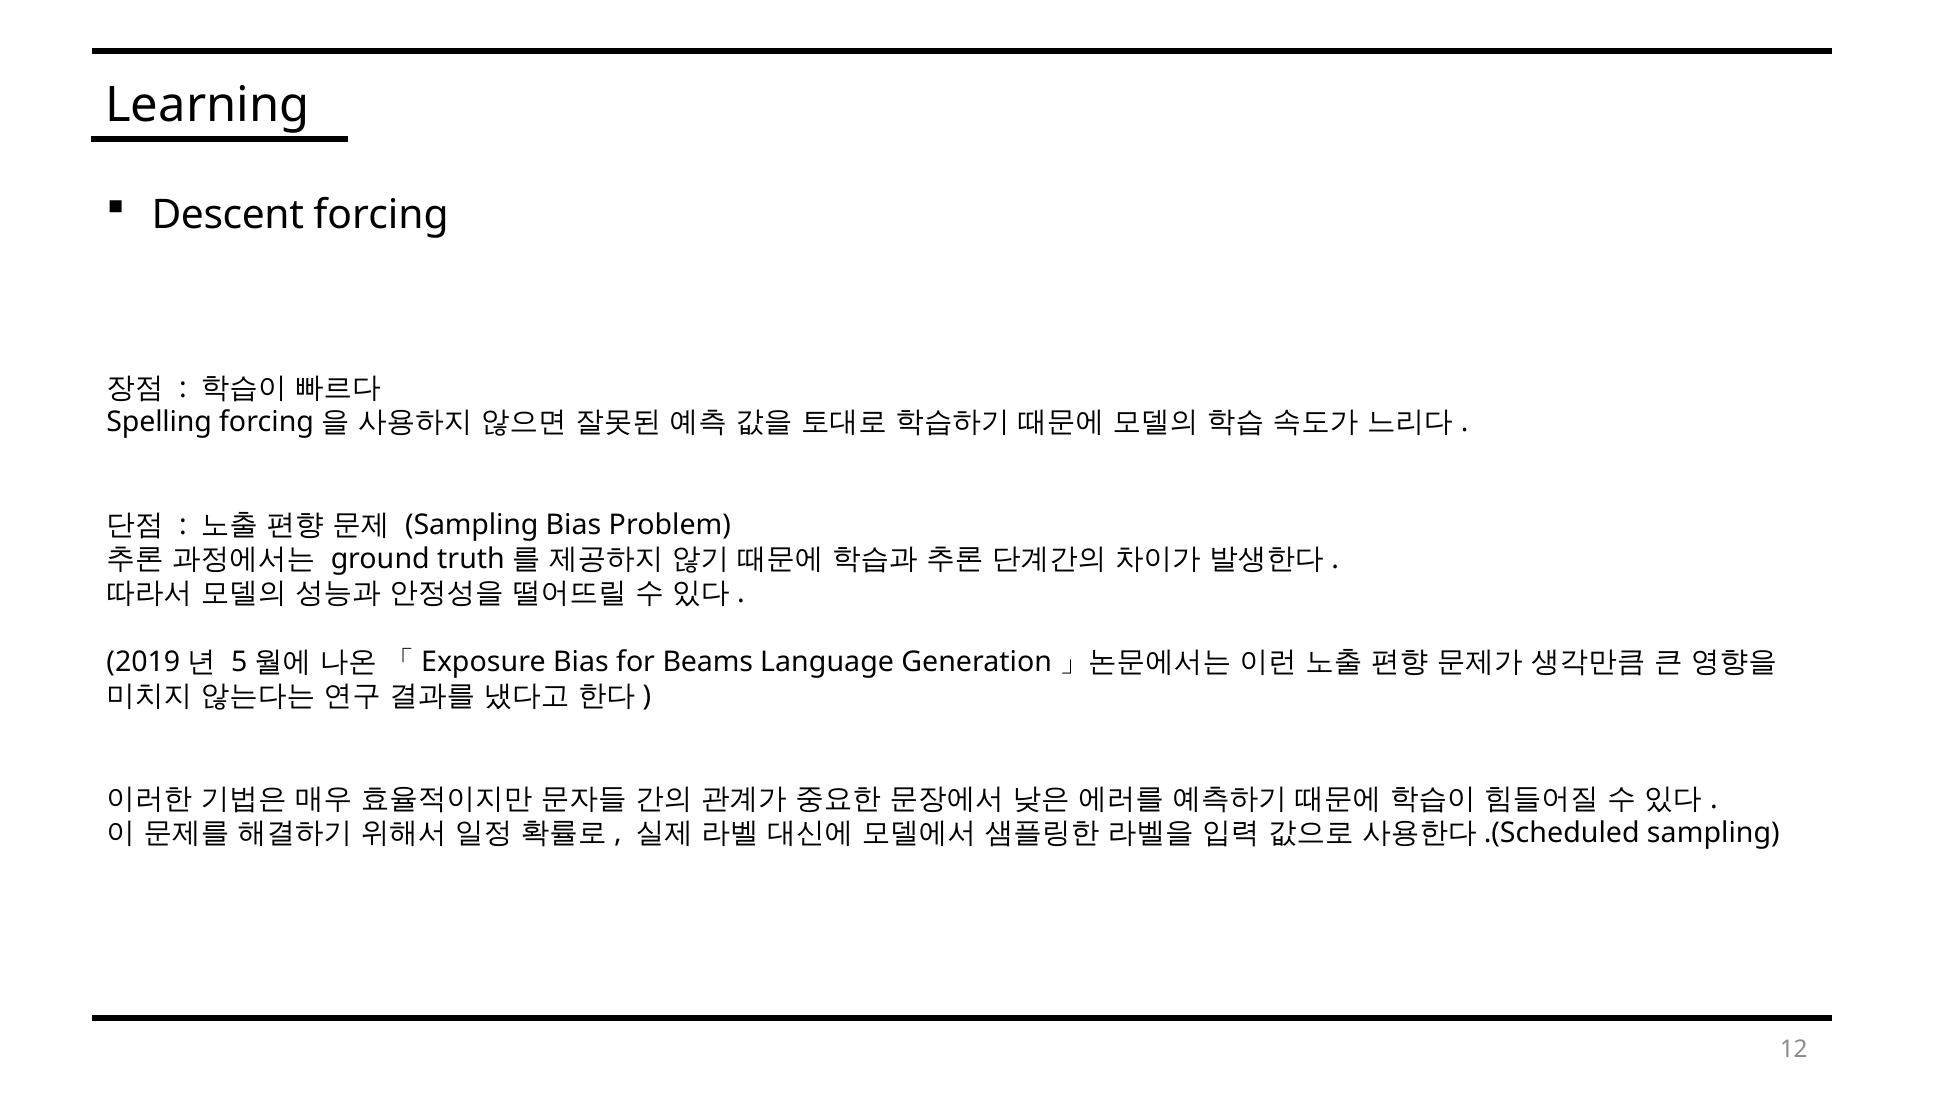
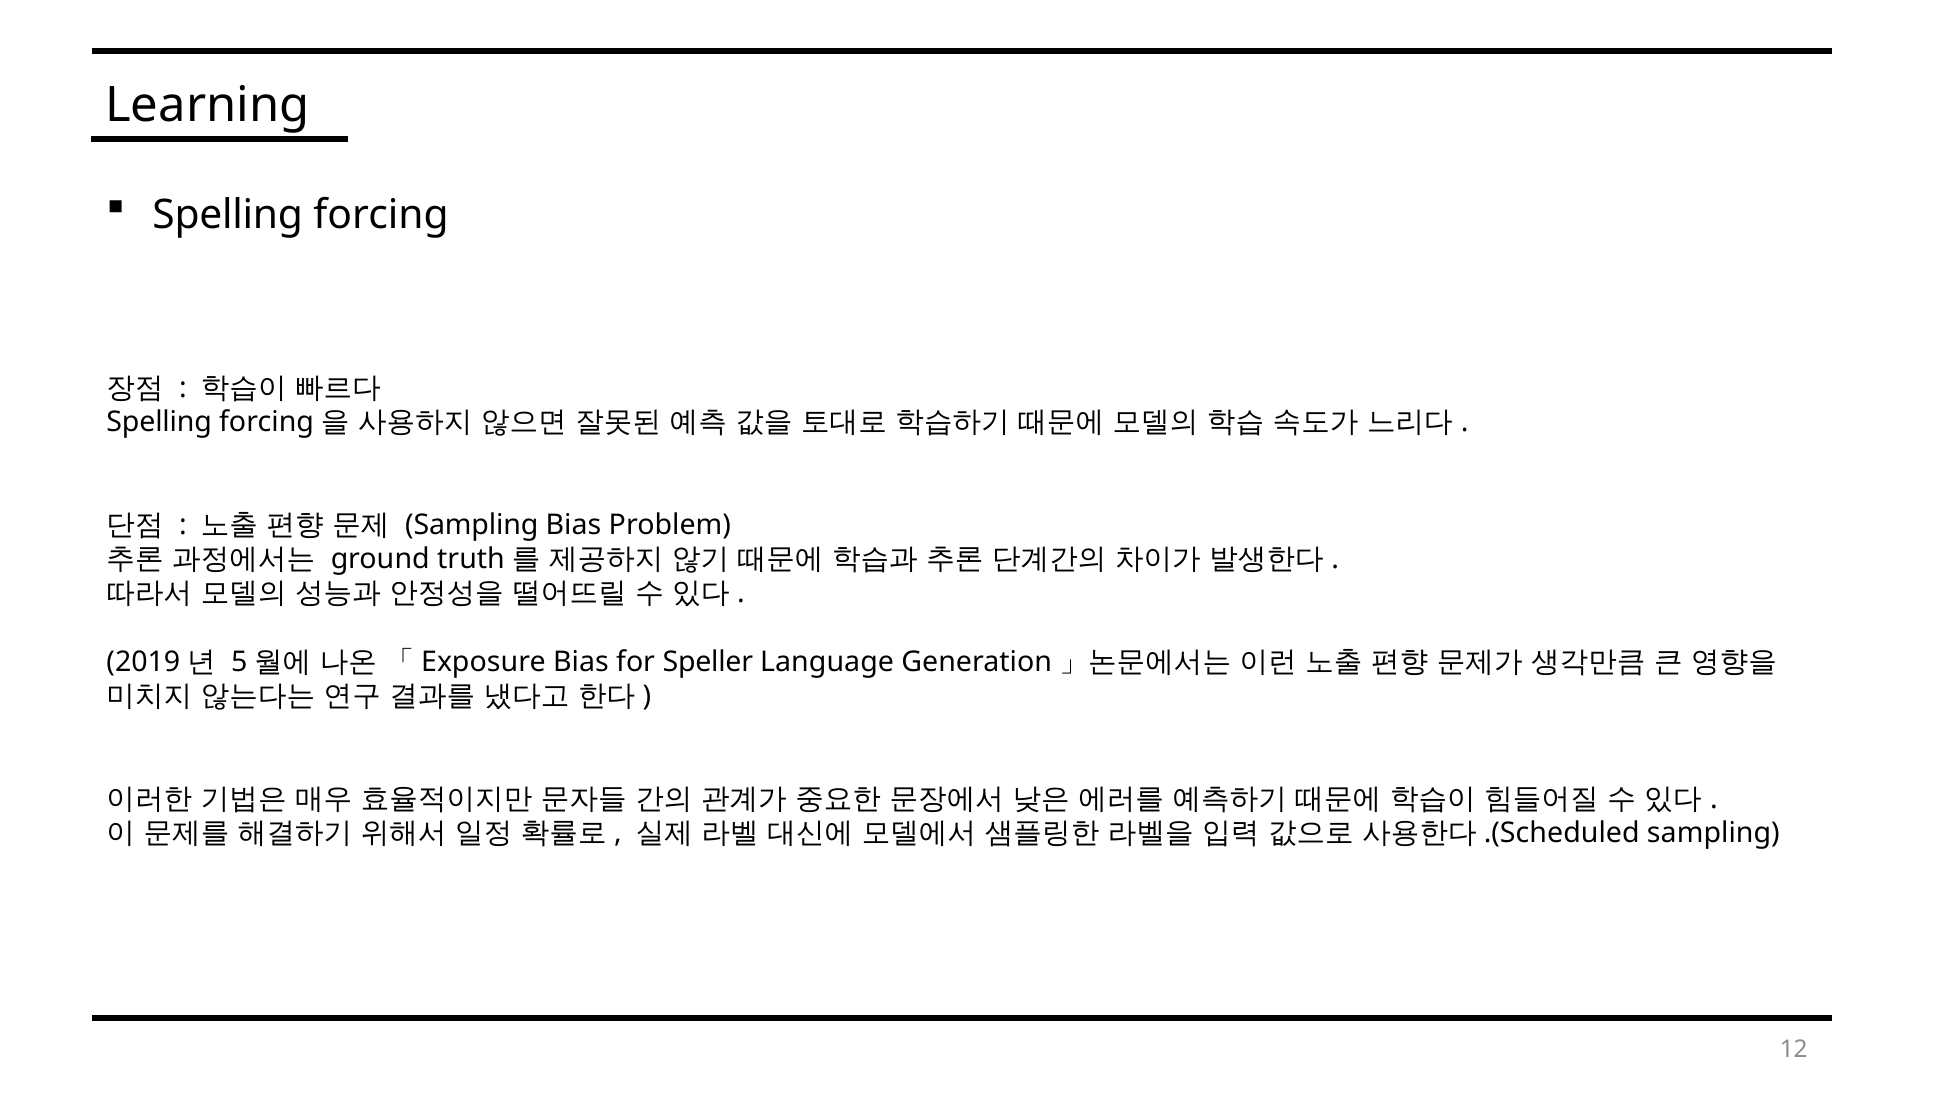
Descent at (228, 215): Descent -> Spelling
Beams: Beams -> Speller
